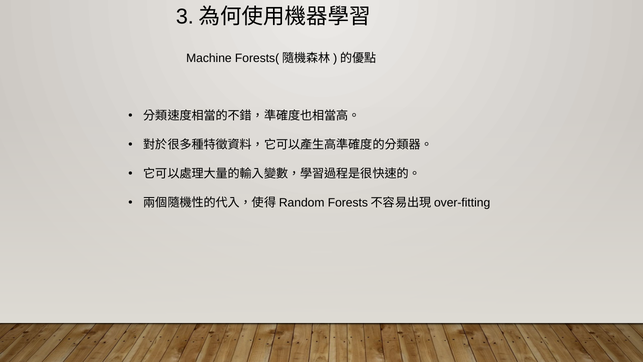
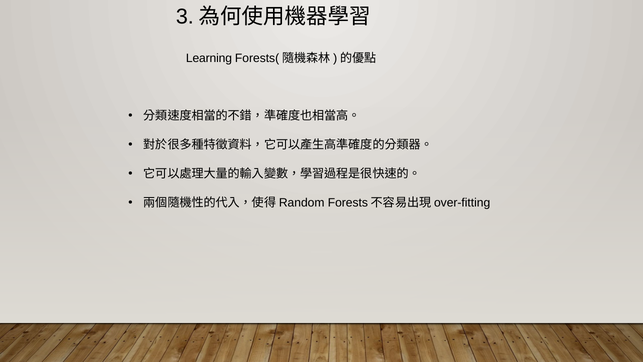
Machine: Machine -> Learning
